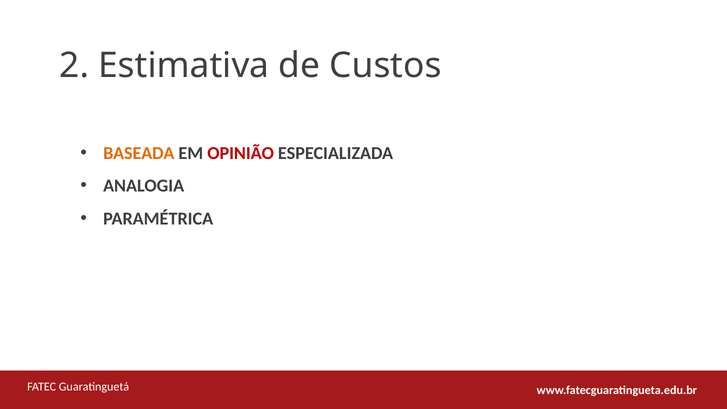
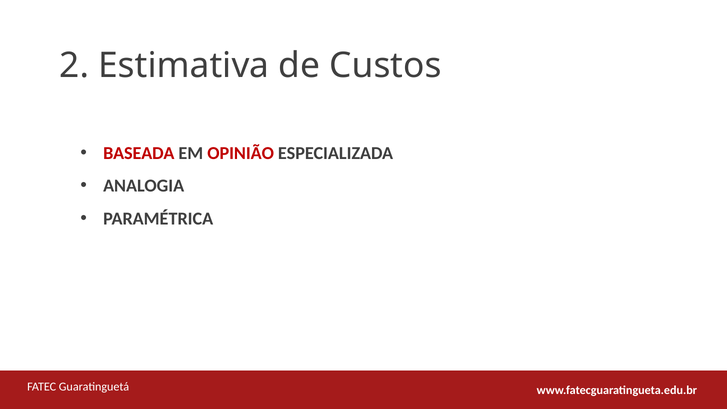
BASEADA colour: orange -> red
